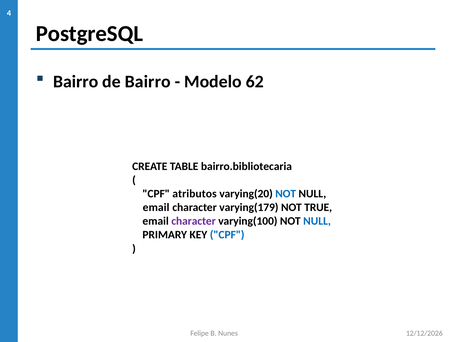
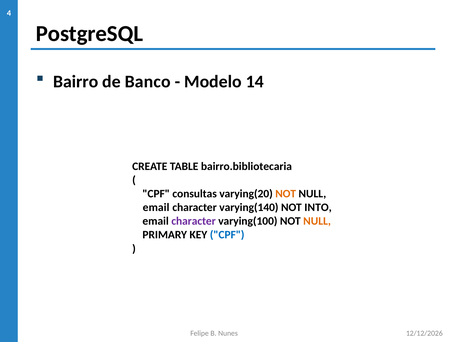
de Bairro: Bairro -> Banco
62: 62 -> 14
atributos: atributos -> consultas
NOT at (286, 194) colour: blue -> orange
varying(179: varying(179 -> varying(140
TRUE: TRUE -> INTO
NULL at (317, 222) colour: blue -> orange
